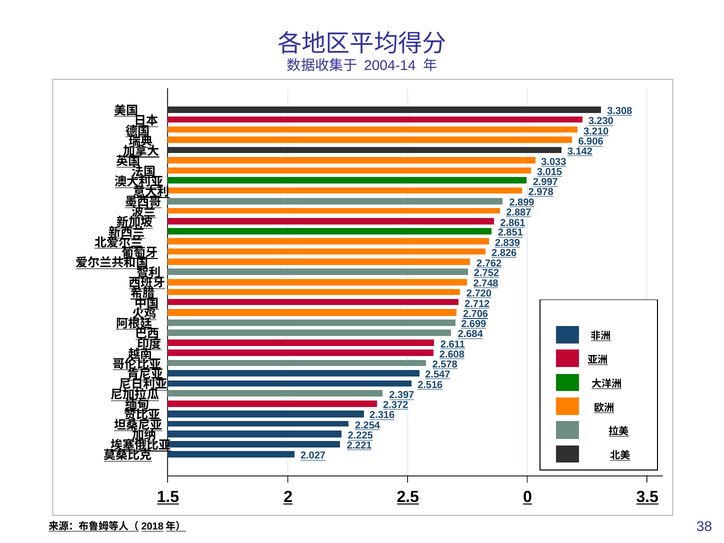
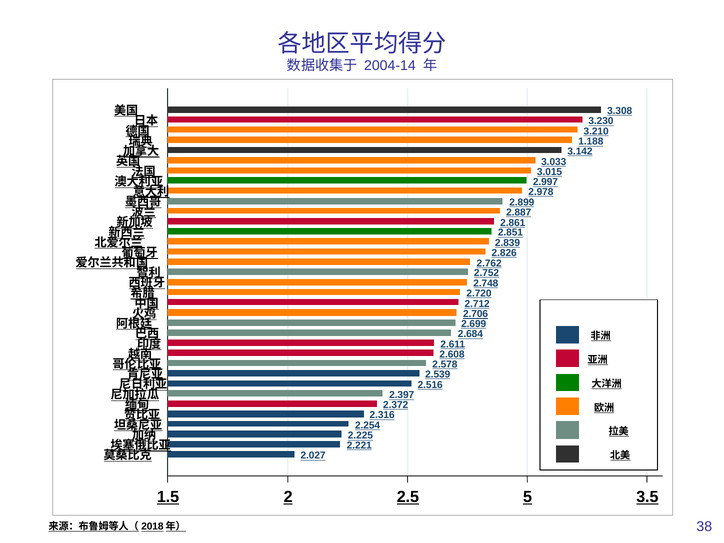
6.906: 6.906 -> 1.188
2.547: 2.547 -> 2.539
0: 0 -> 5
